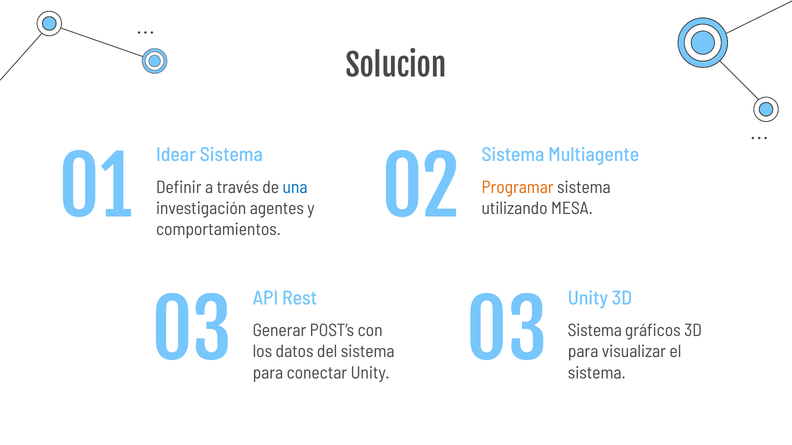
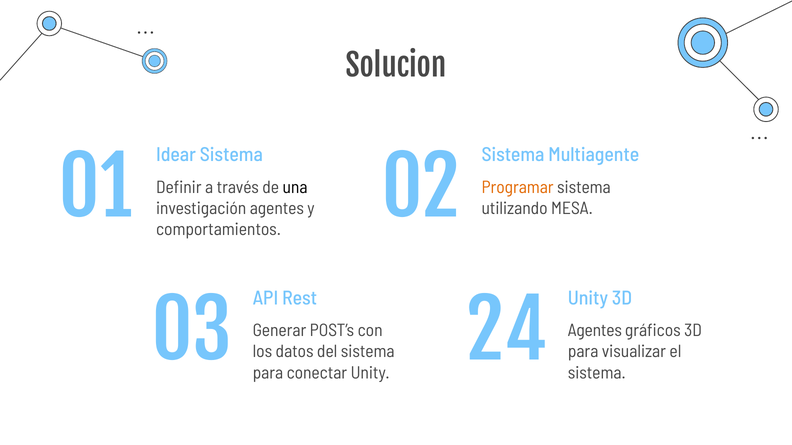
una colour: blue -> black
03 03: 03 -> 24
Sistema at (595, 331): Sistema -> Agentes
